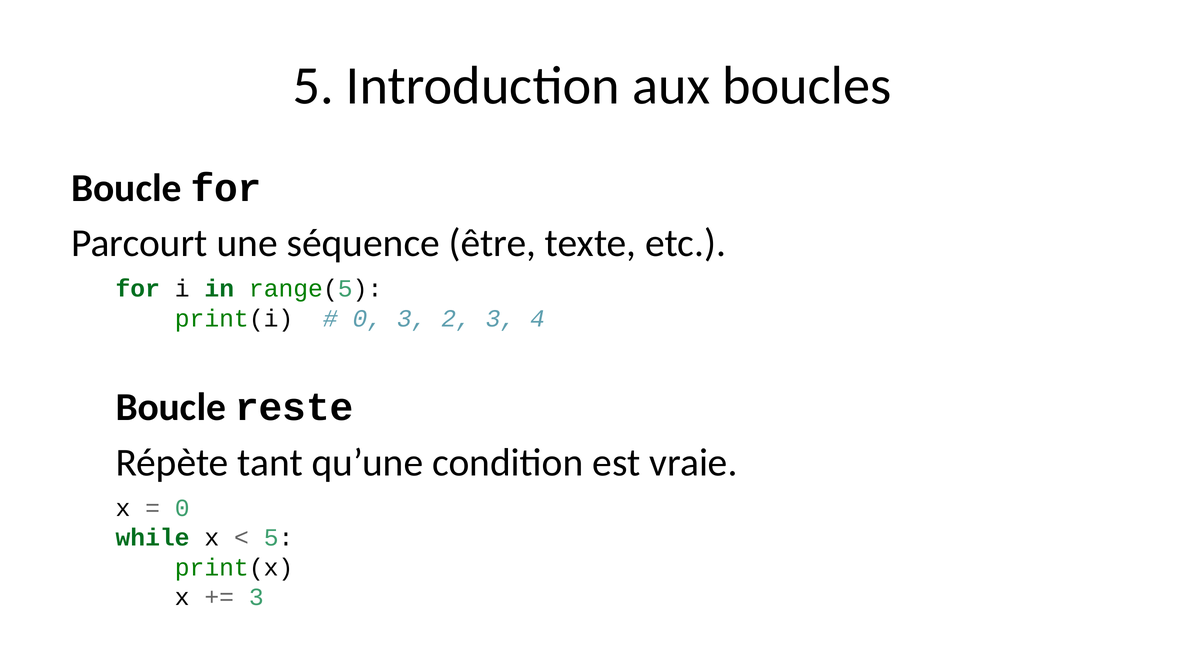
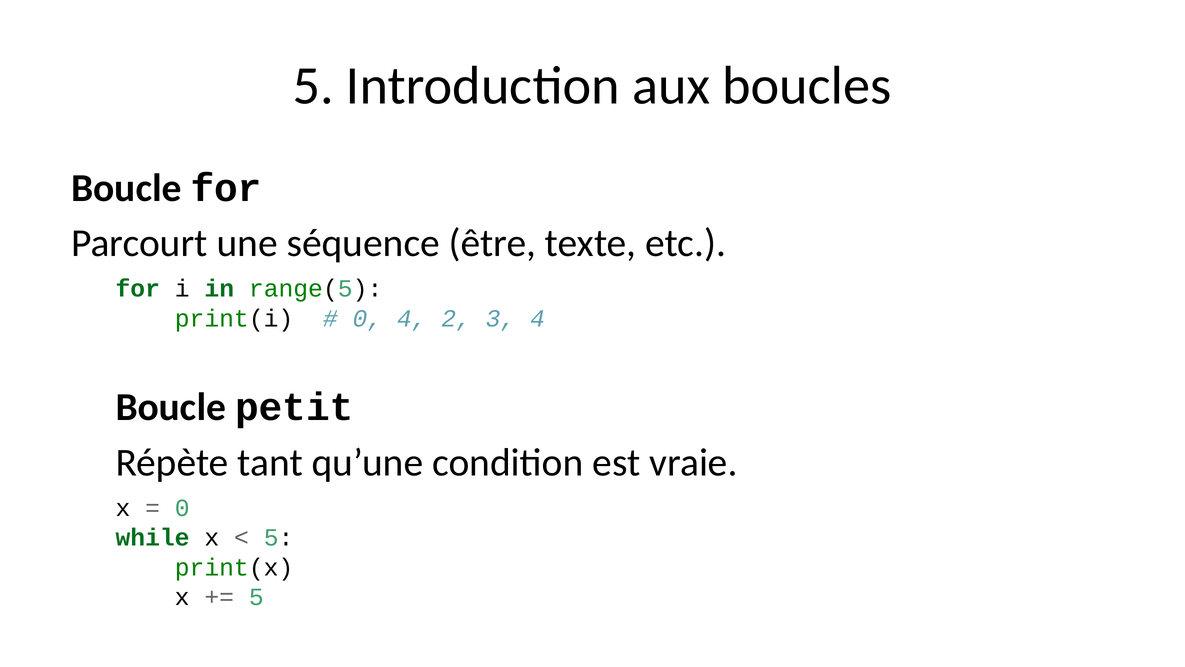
0 3: 3 -> 4
reste: reste -> petit
3 at (256, 597): 3 -> 5
